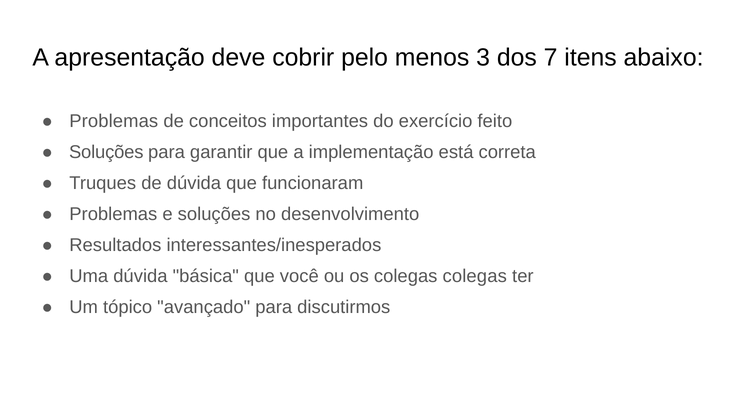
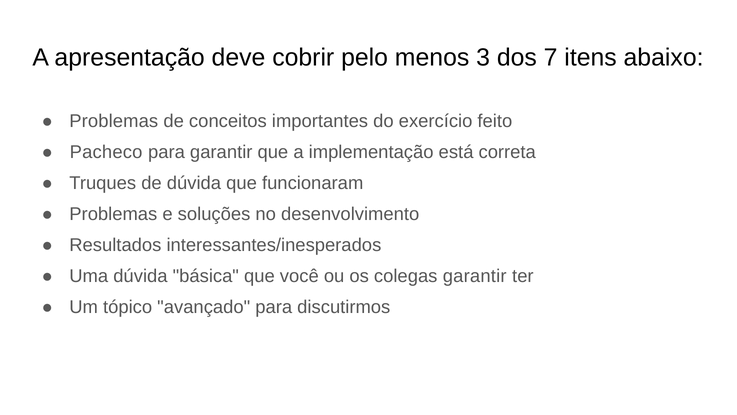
Soluções at (106, 152): Soluções -> Pacheco
colegas colegas: colegas -> garantir
